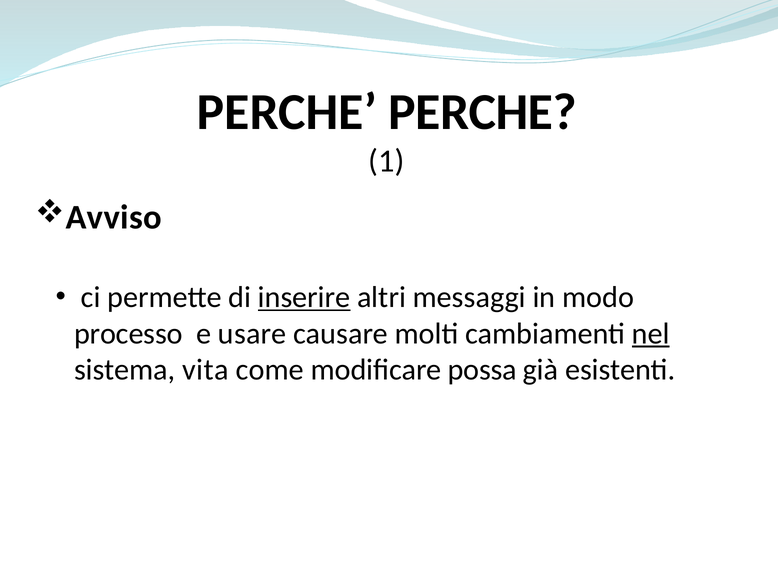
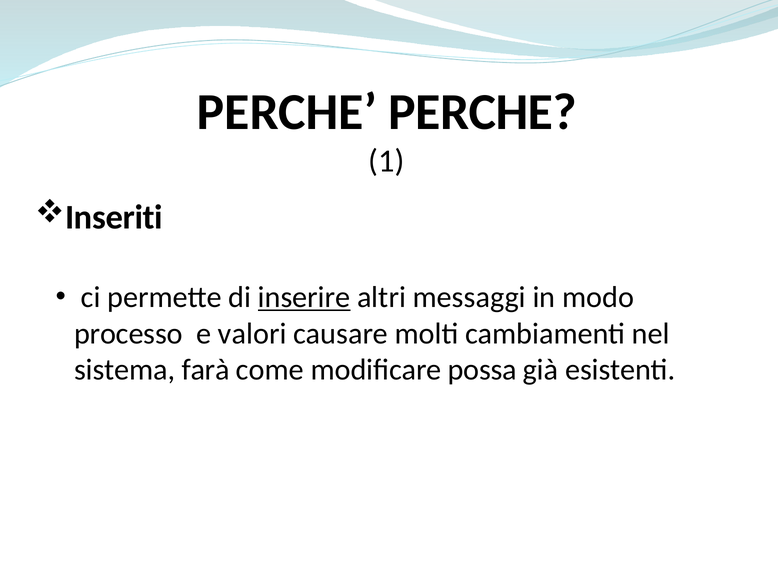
Avviso: Avviso -> Inseriti
usare: usare -> valori
nel underline: present -> none
vita: vita -> farà
